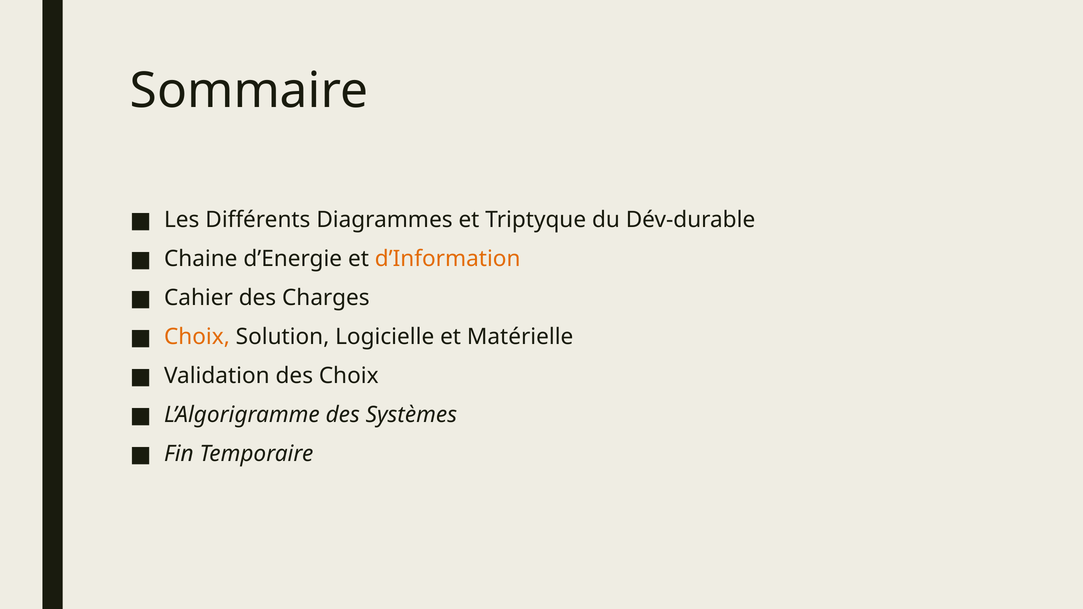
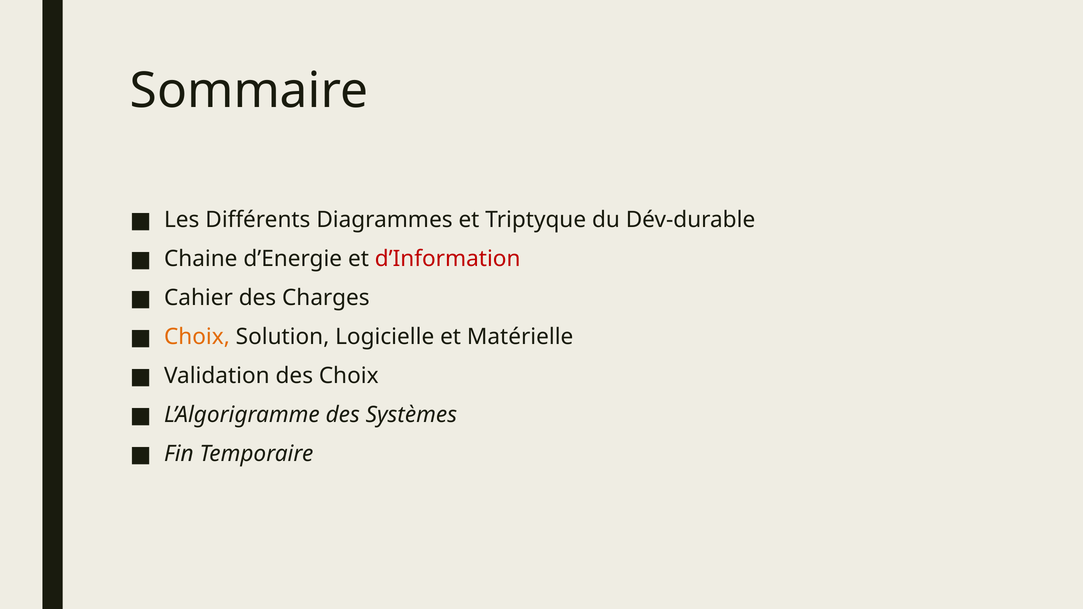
d’Information colour: orange -> red
